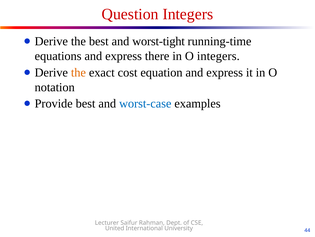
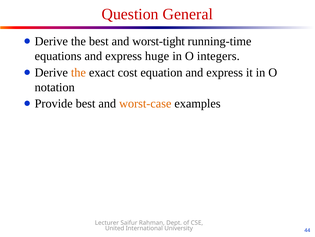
Question Integers: Integers -> General
there: there -> huge
worst-case colour: blue -> orange
